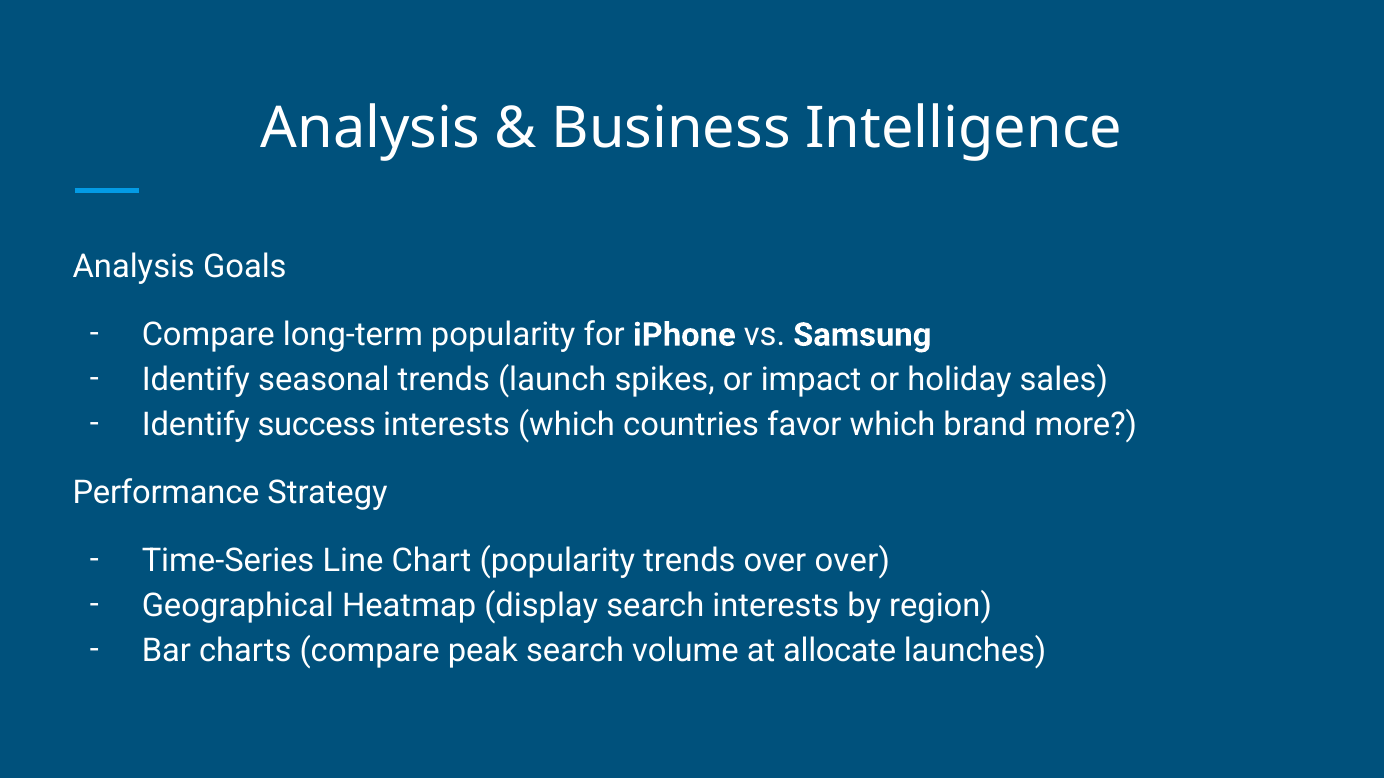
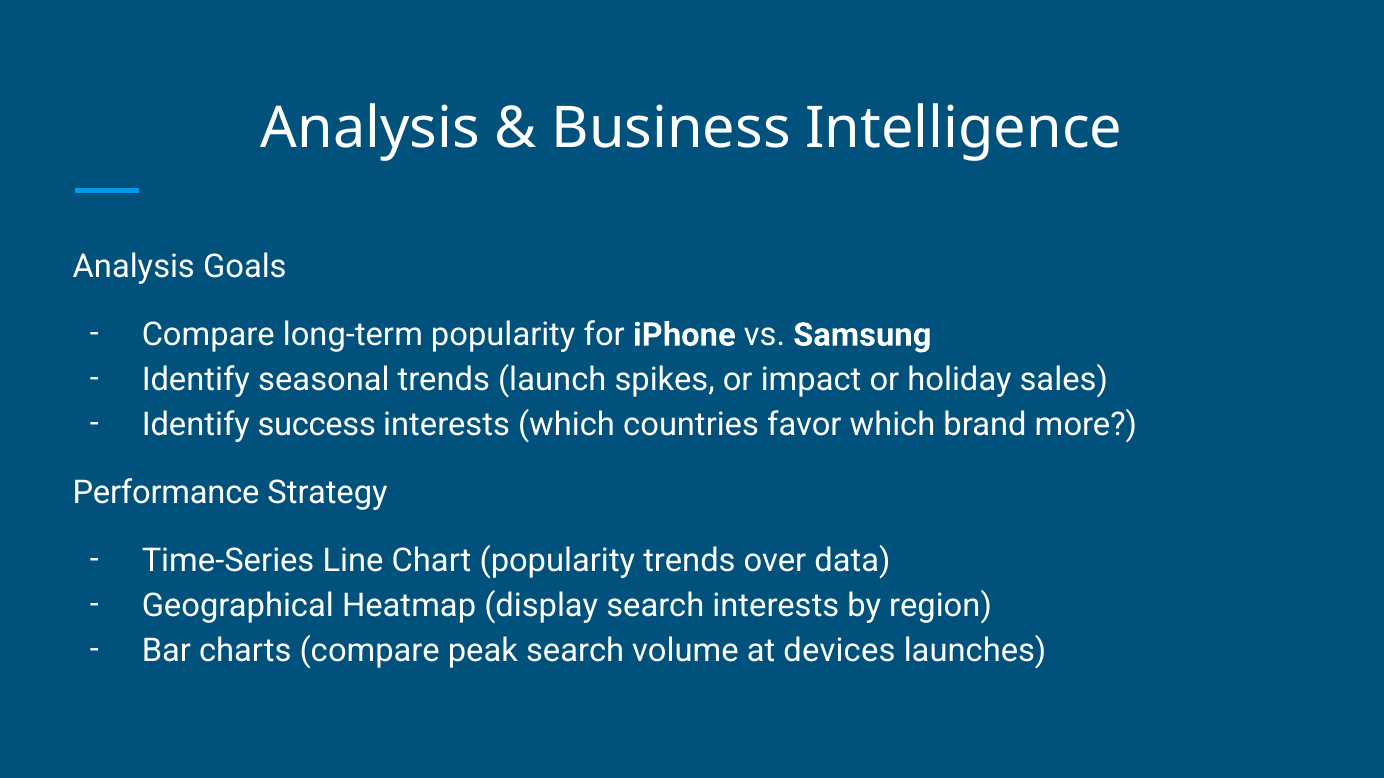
over over: over -> data
allocate: allocate -> devices
